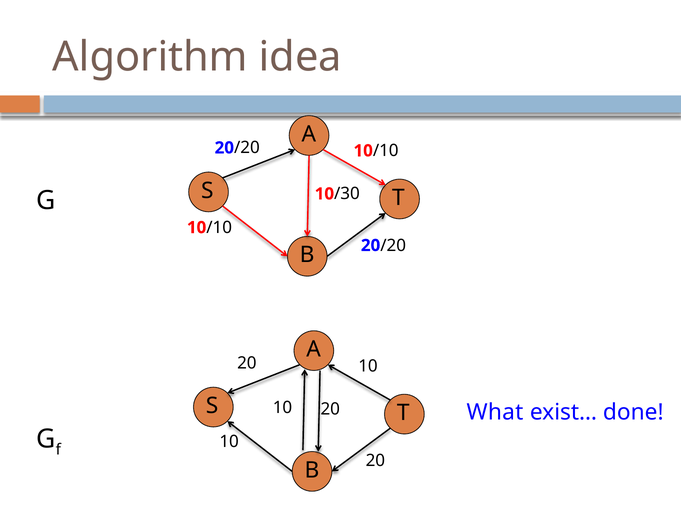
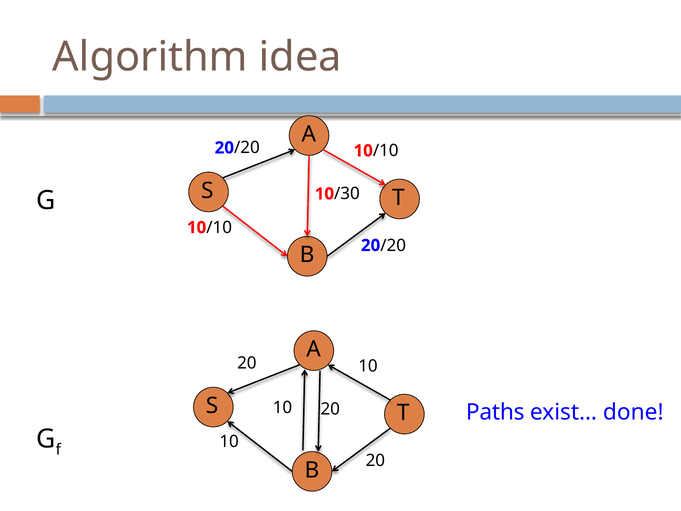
What: What -> Paths
